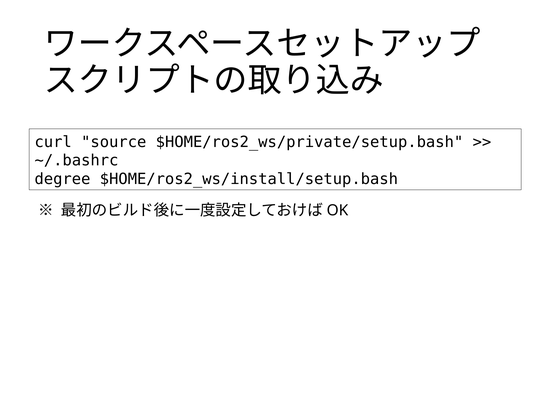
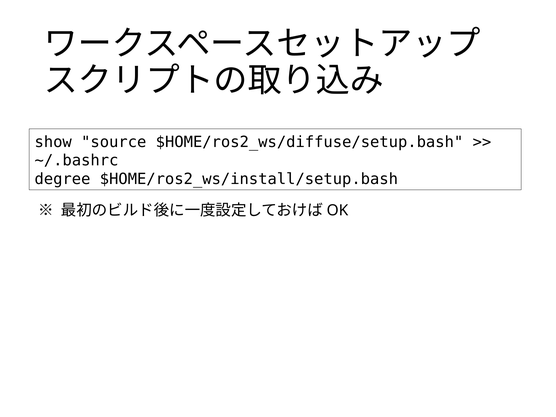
curl: curl -> show
$HOME/ros2_ws/private/setup.bash: $HOME/ros2_ws/private/setup.bash -> $HOME/ros2_ws/diffuse/setup.bash
